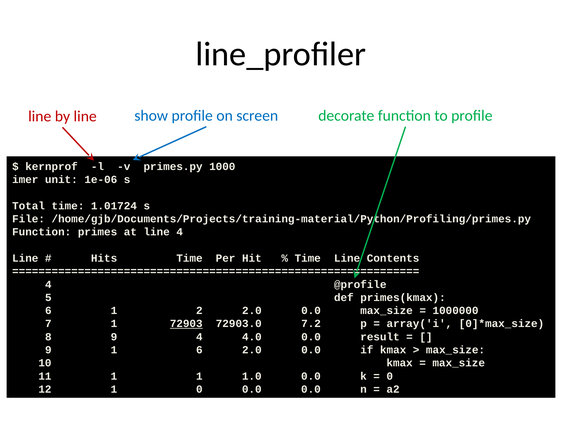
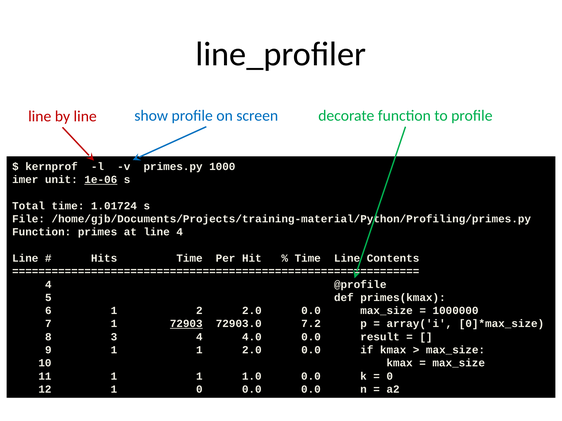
1e-06 underline: none -> present
8 9: 9 -> 3
9 1 6: 6 -> 1
